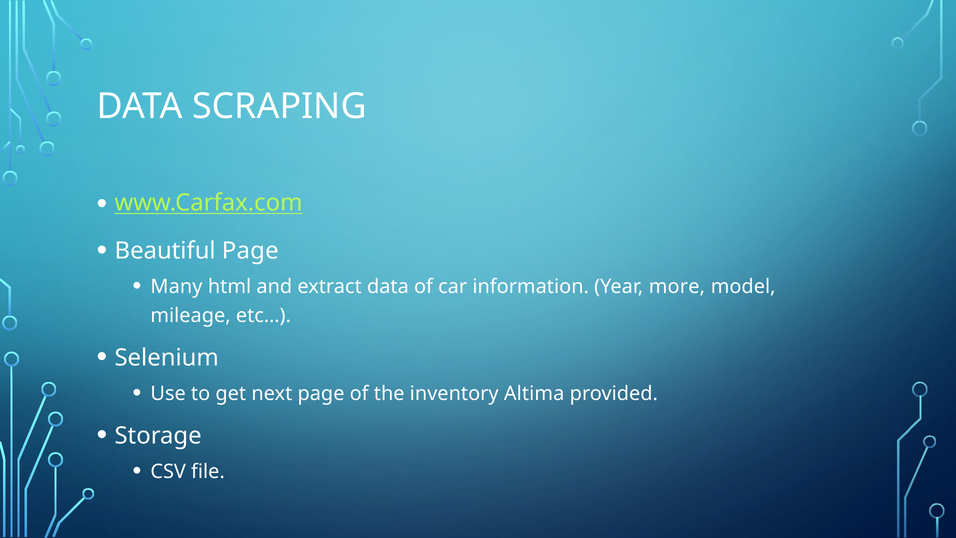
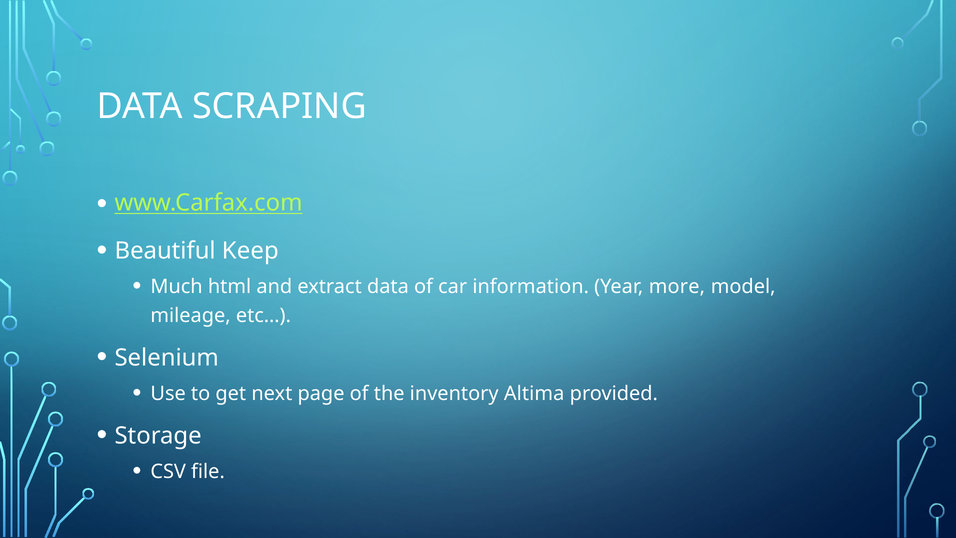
Beautiful Page: Page -> Keep
Many: Many -> Much
